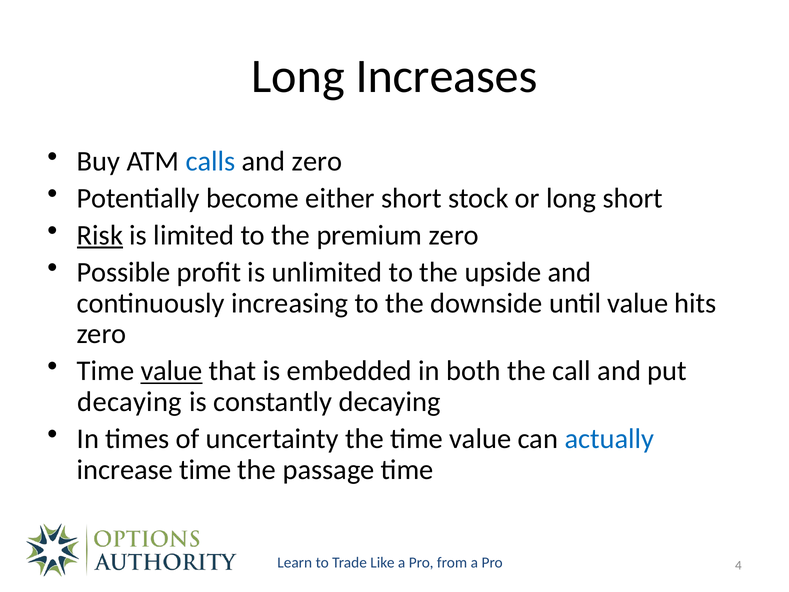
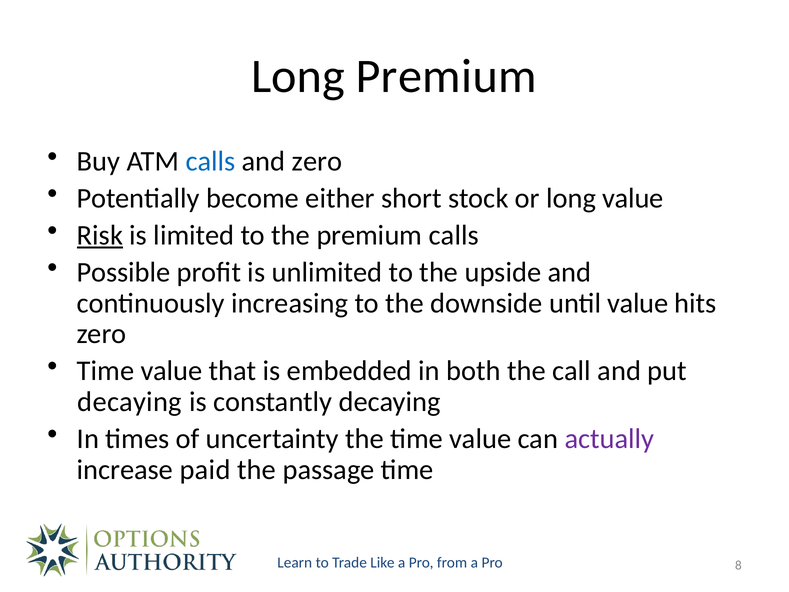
Long Increases: Increases -> Premium
long short: short -> value
premium zero: zero -> calls
value at (172, 371) underline: present -> none
actually colour: blue -> purple
increase time: time -> paid
4: 4 -> 8
